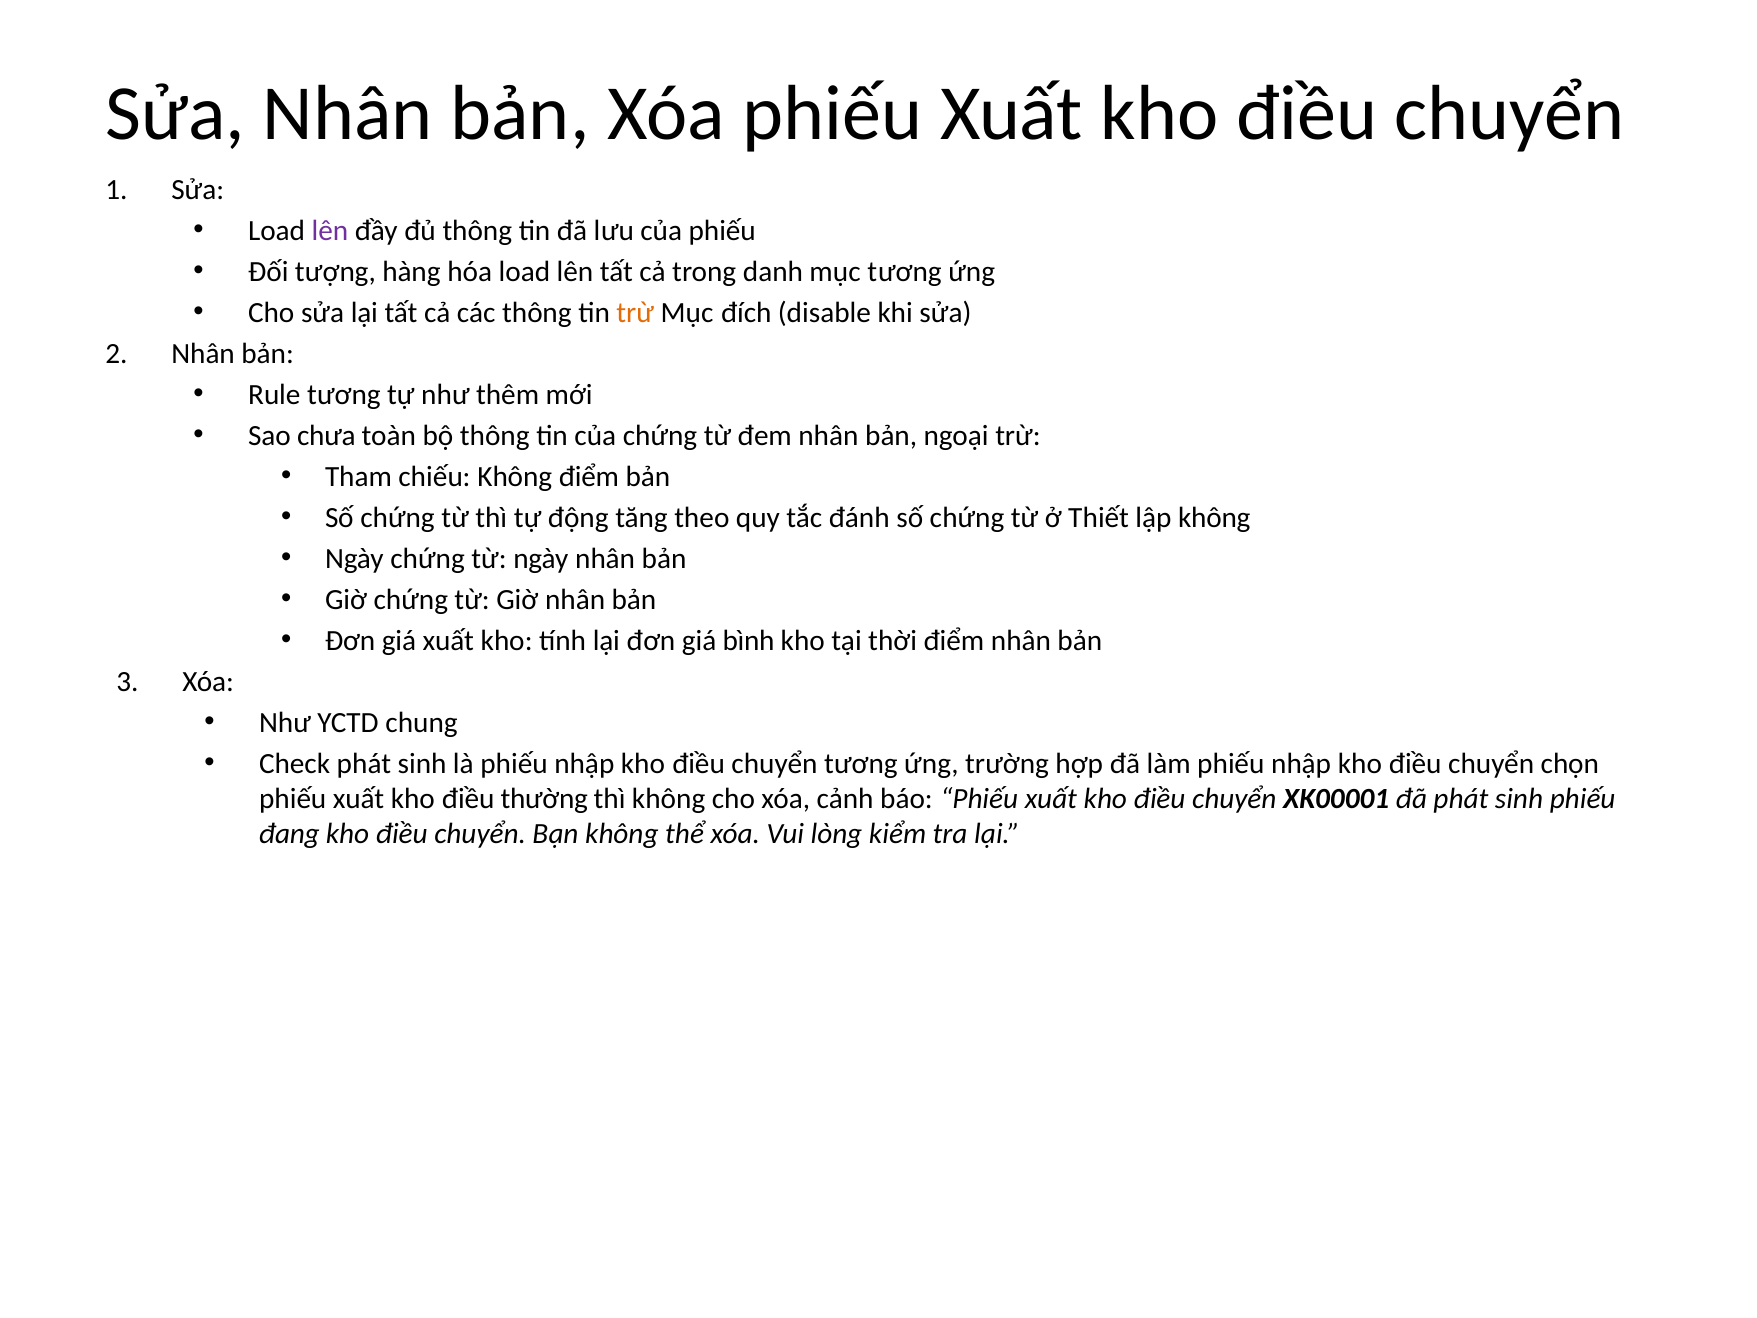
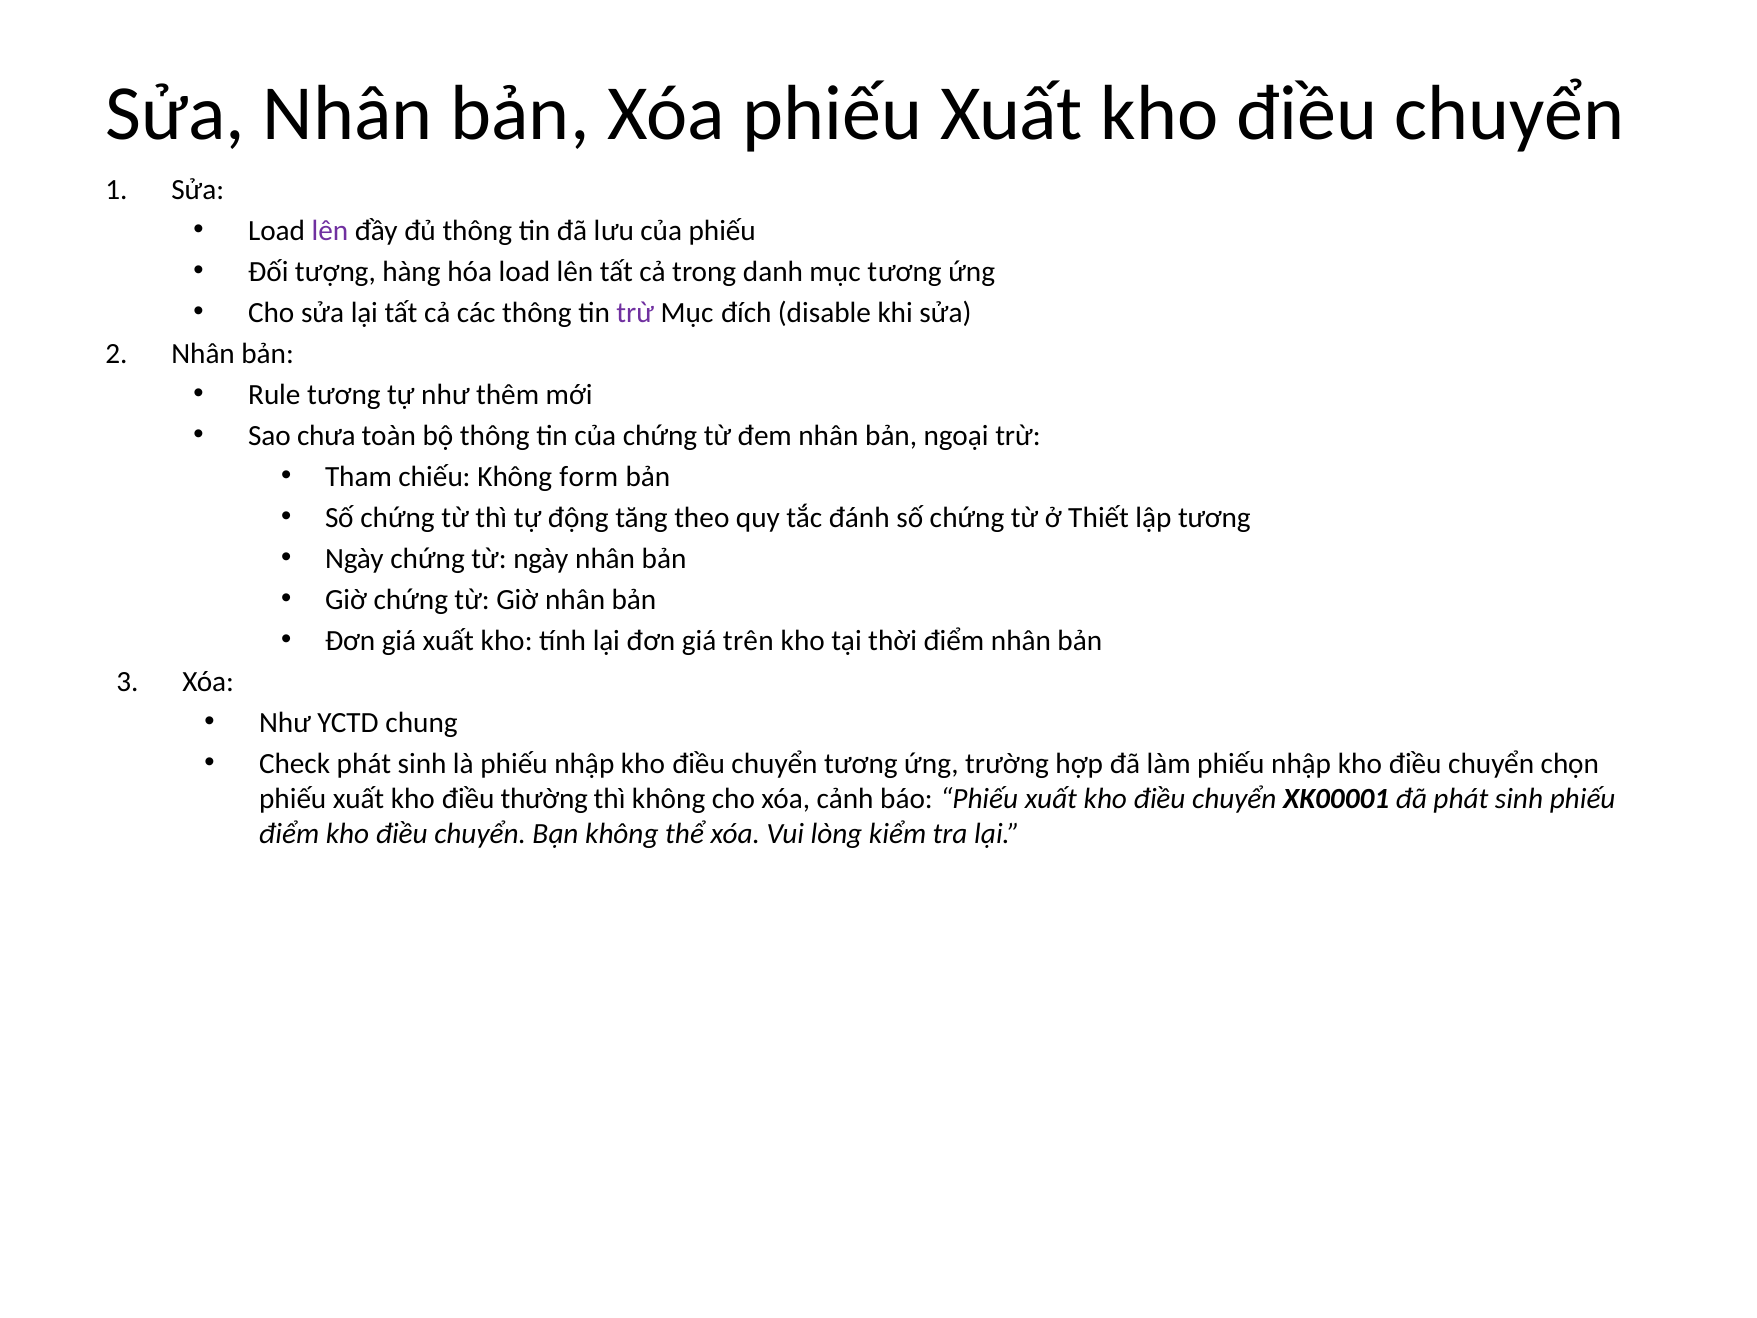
trừ at (635, 312) colour: orange -> purple
Không điểm: điểm -> form
lập không: không -> tương
bình: bình -> trên
đang at (289, 834): đang -> điểm
